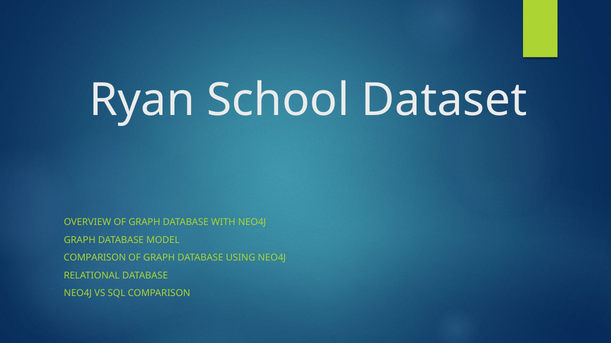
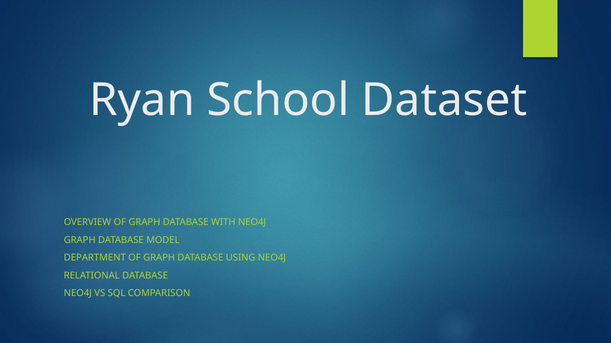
COMPARISON at (95, 258): COMPARISON -> DEPARTMENT
